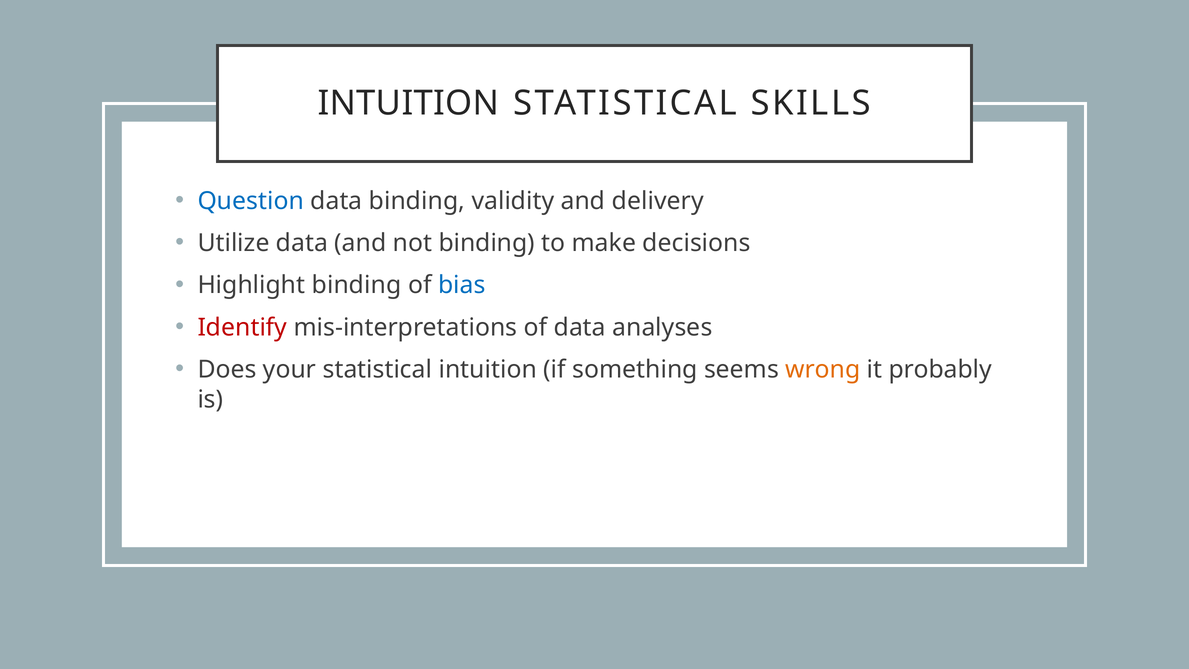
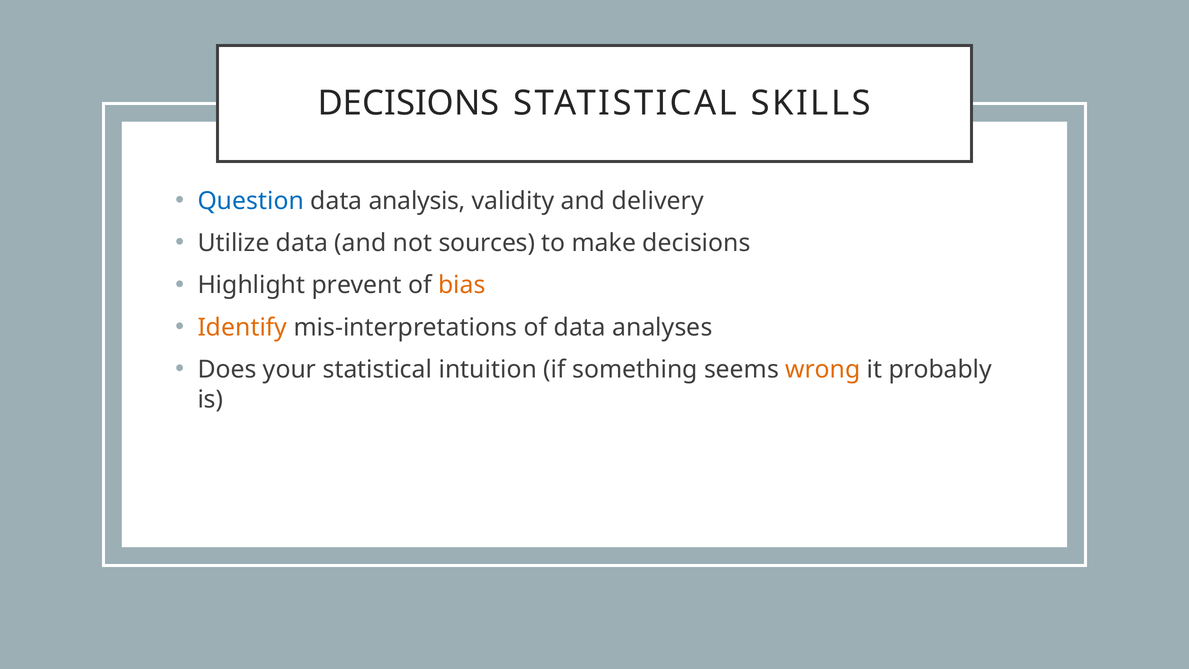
INTUITION at (408, 103): INTUITION -> DECISIONS
data binding: binding -> analysis
not binding: binding -> sources
Highlight binding: binding -> prevent
bias colour: blue -> orange
Identify colour: red -> orange
